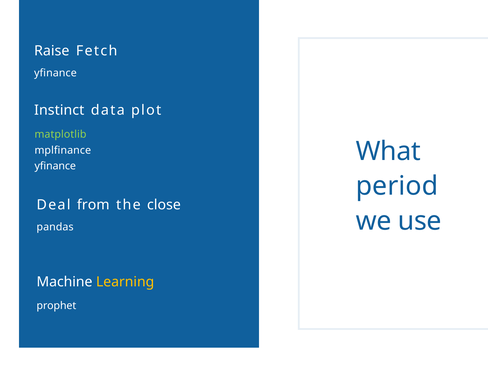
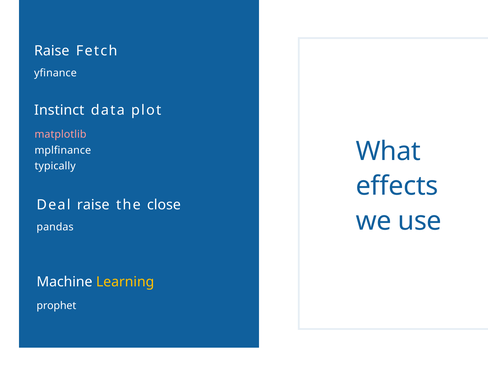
matplotlib colour: light green -> pink
yfinance at (55, 166): yfinance -> typically
period: period -> effects
Deal from: from -> raise
